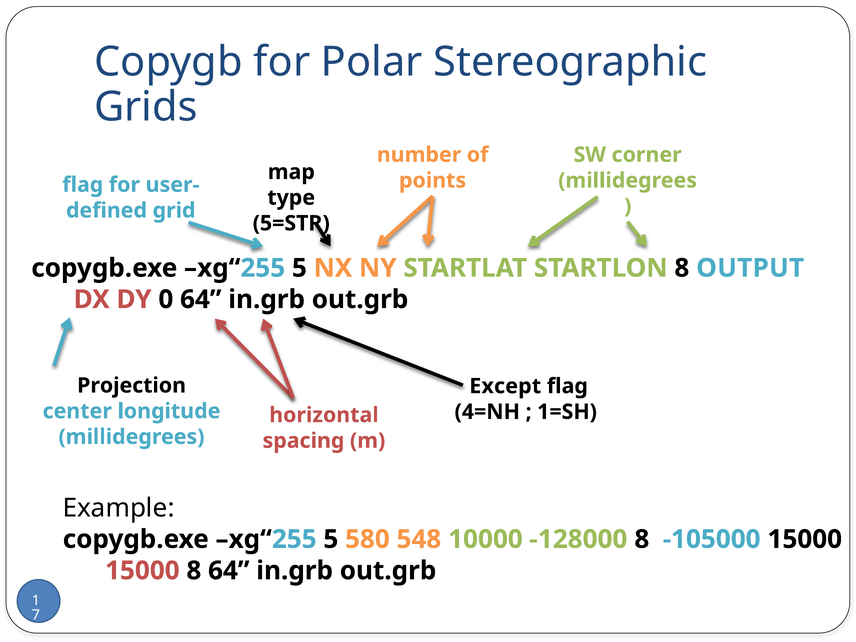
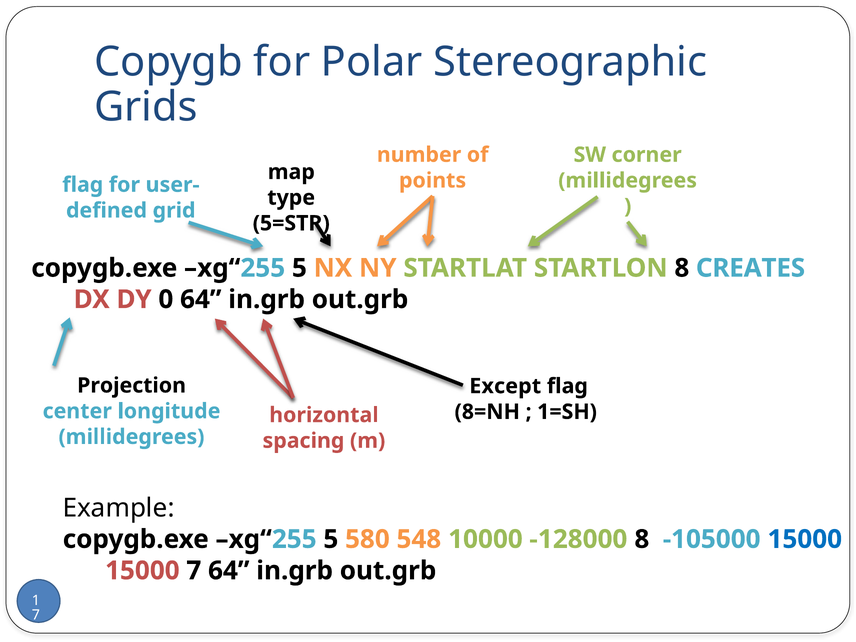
OUTPUT: OUTPUT -> CREATES
4=NH: 4=NH -> 8=NH
15000 at (805, 539) colour: black -> blue
15000 8: 8 -> 7
